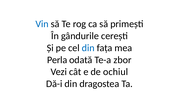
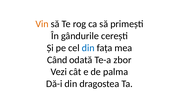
Vin colour: blue -> orange
Perla: Perla -> Când
ochiul: ochiul -> palma
